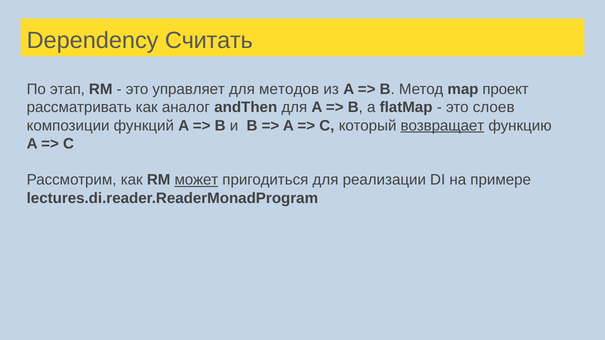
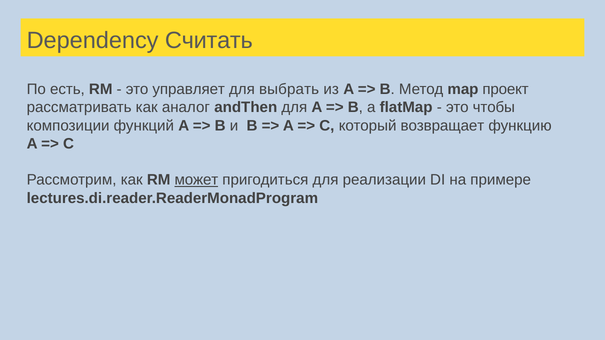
этап: этап -> есть
методов: методов -> выбрать
слоев: слоев -> чтобы
возвращает underline: present -> none
